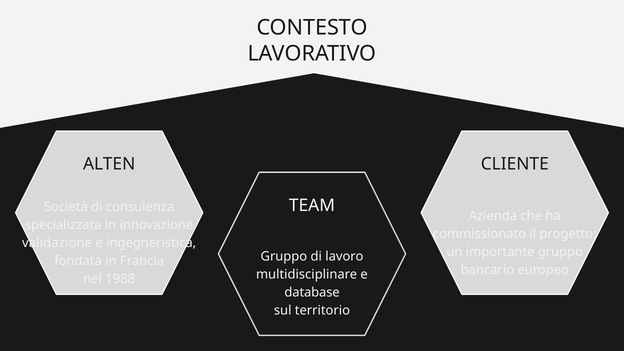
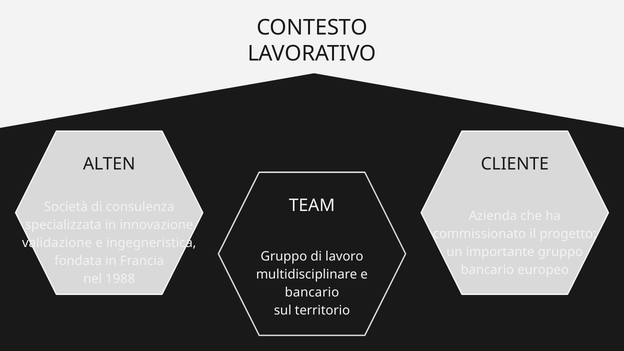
database at (312, 292): database -> bancario
